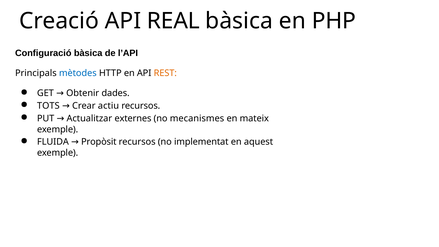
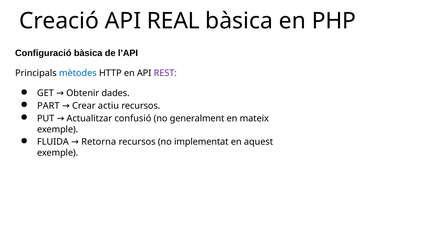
REST colour: orange -> purple
TOTS: TOTS -> PART
externes: externes -> confusió
mecanismes: mecanismes -> generalment
Propòsit: Propòsit -> Retorna
